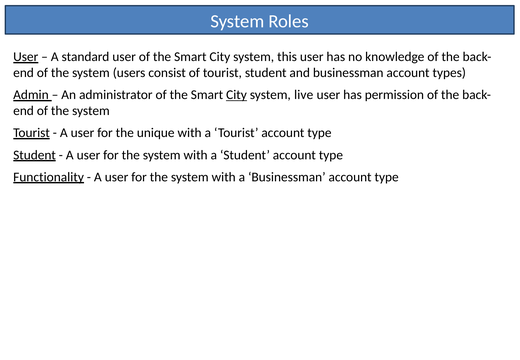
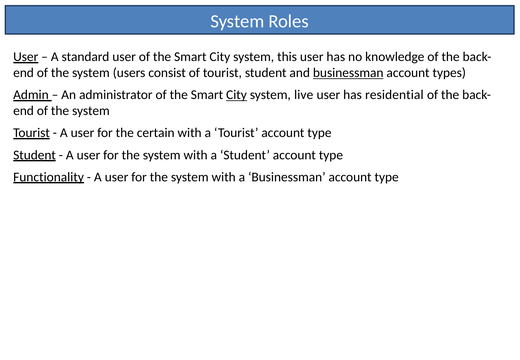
businessman at (348, 73) underline: none -> present
permission: permission -> residential
unique: unique -> certain
